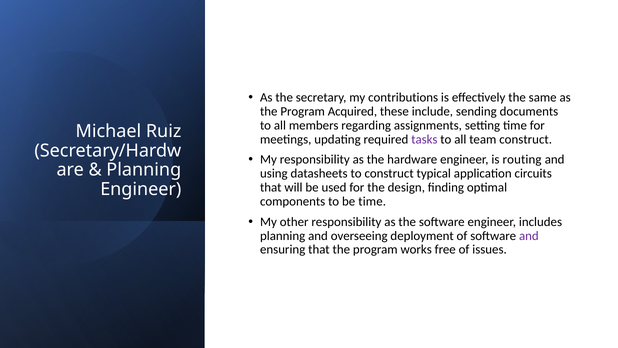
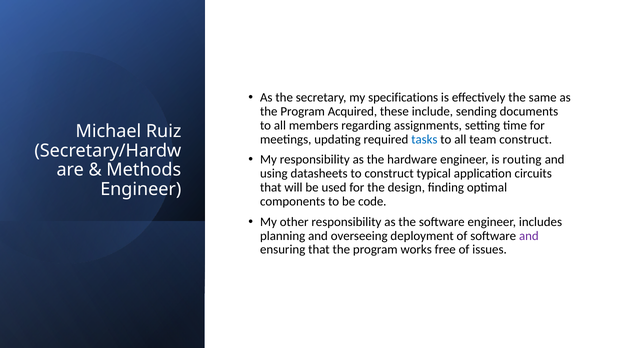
contributions: contributions -> specifications
tasks colour: purple -> blue
Planning at (144, 170): Planning -> Methods
be time: time -> code
